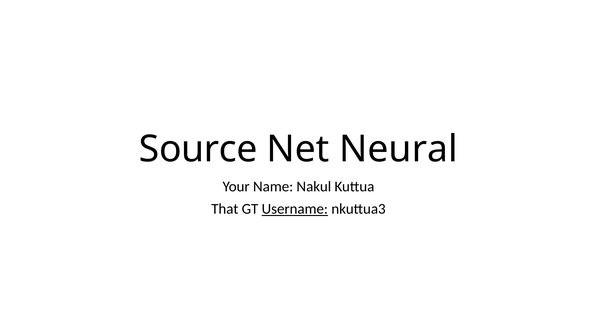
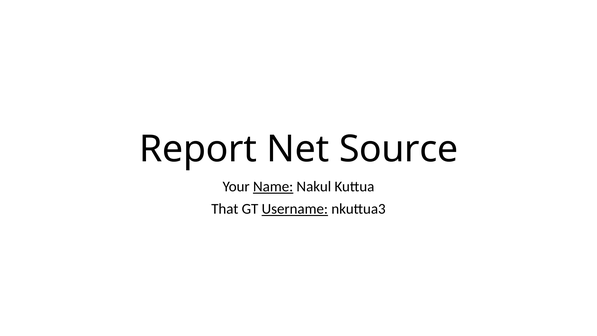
Source: Source -> Report
Neural: Neural -> Source
Name underline: none -> present
